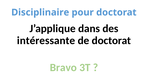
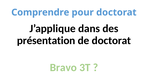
Disciplinaire: Disciplinaire -> Comprendre
intéressante: intéressante -> présentation
